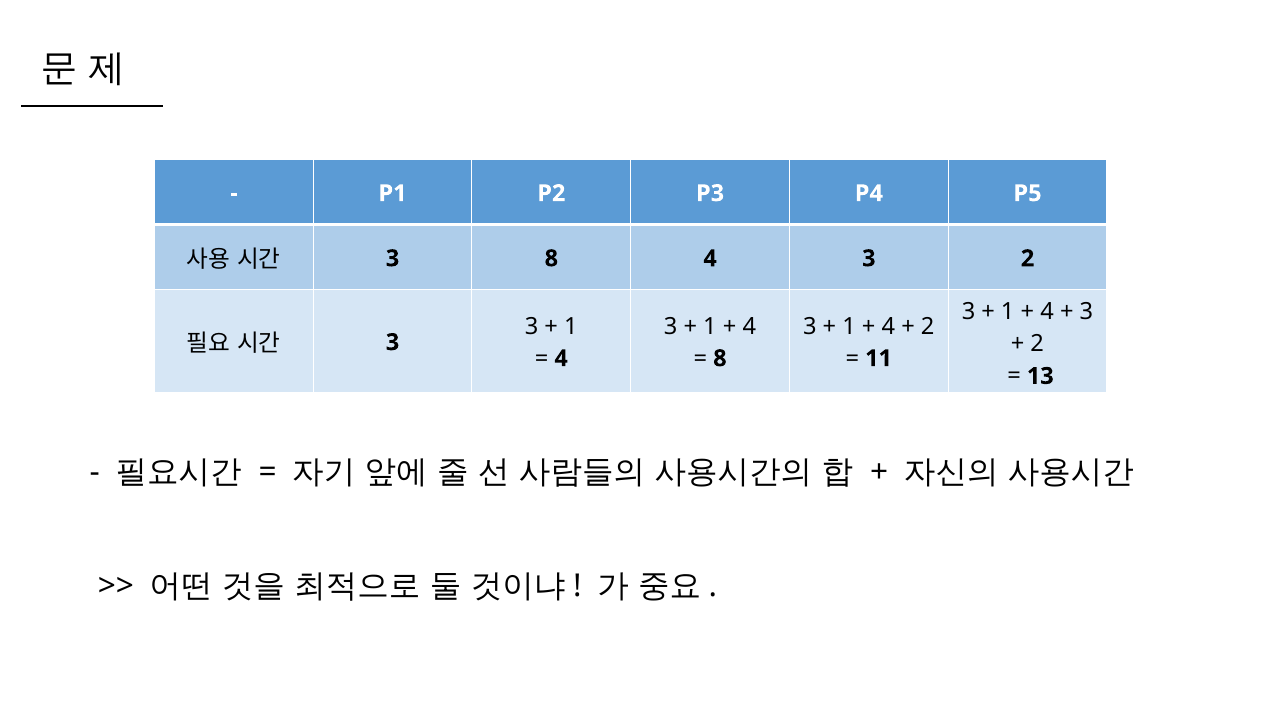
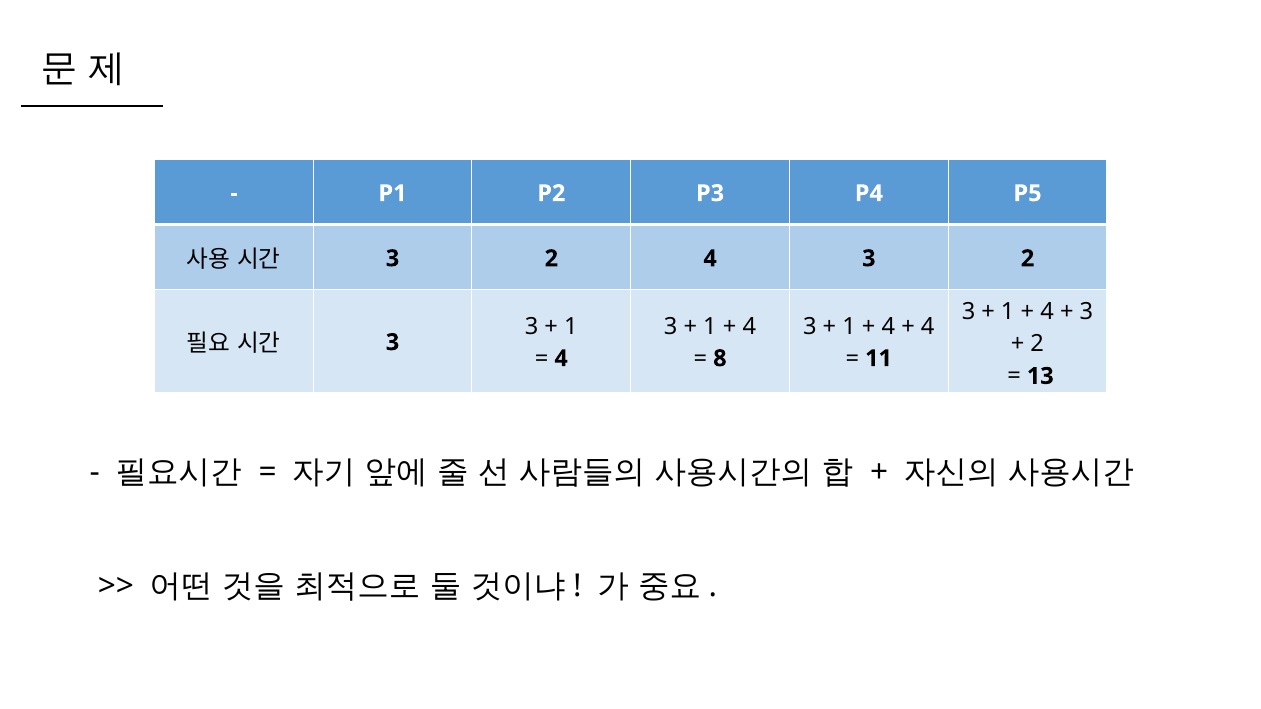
8 at (551, 259): 8 -> 2
2 at (928, 326): 2 -> 4
